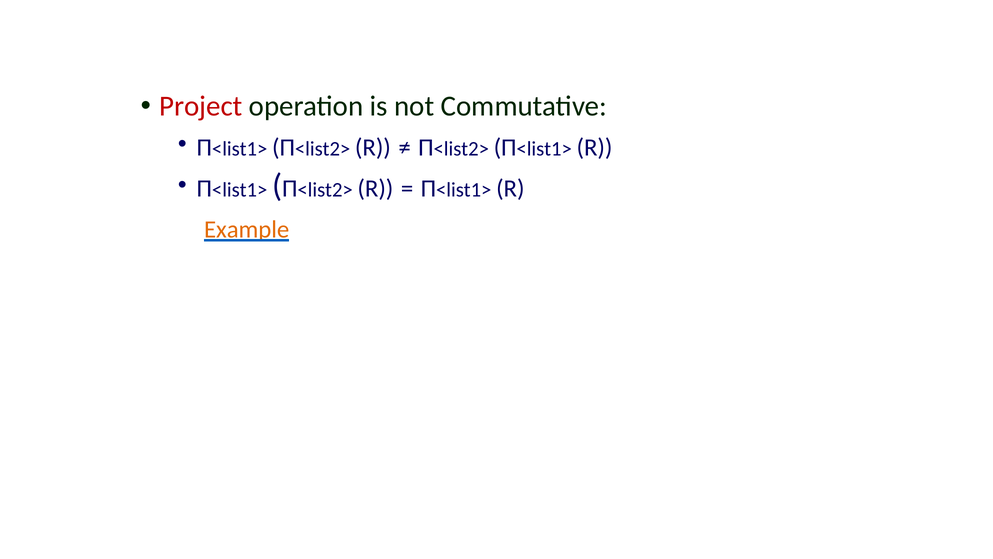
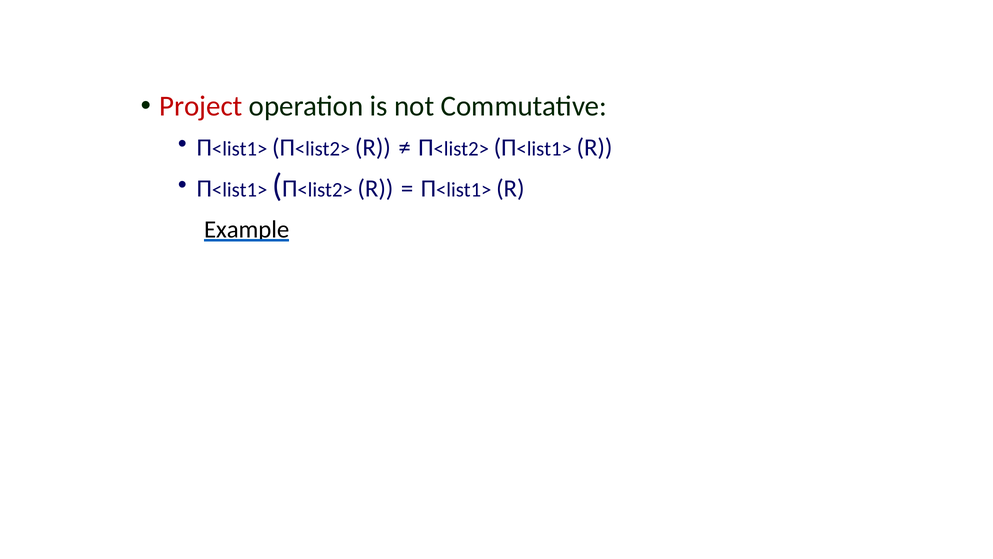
Example colour: orange -> black
